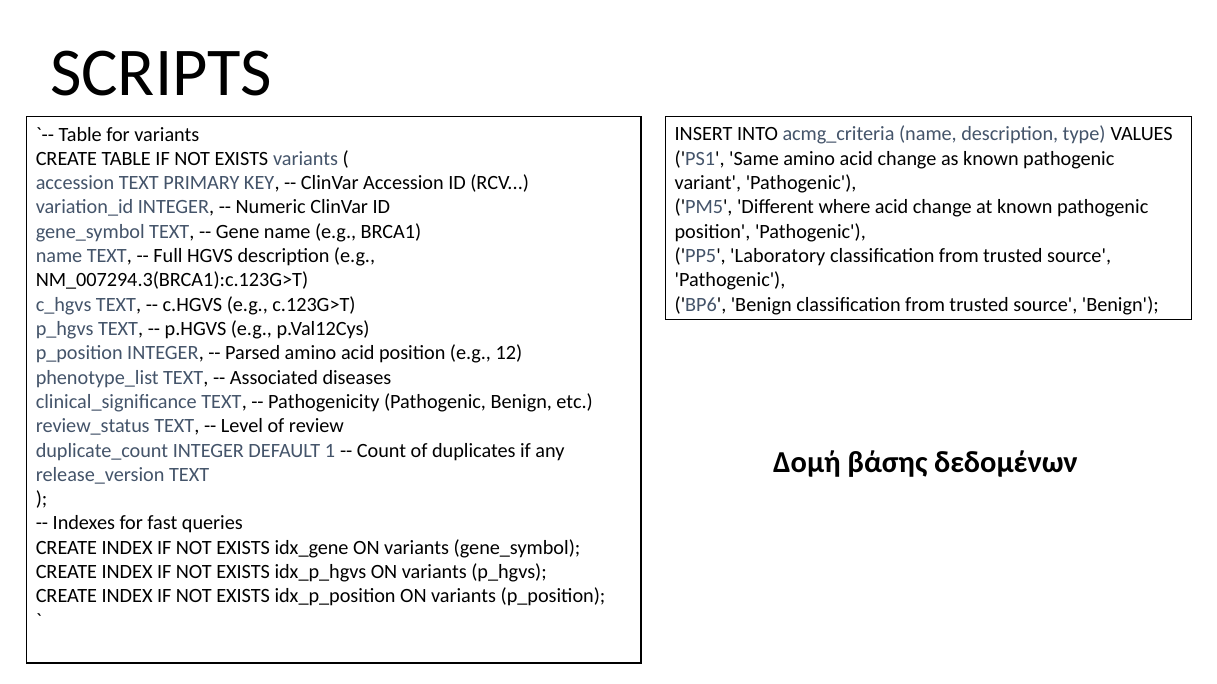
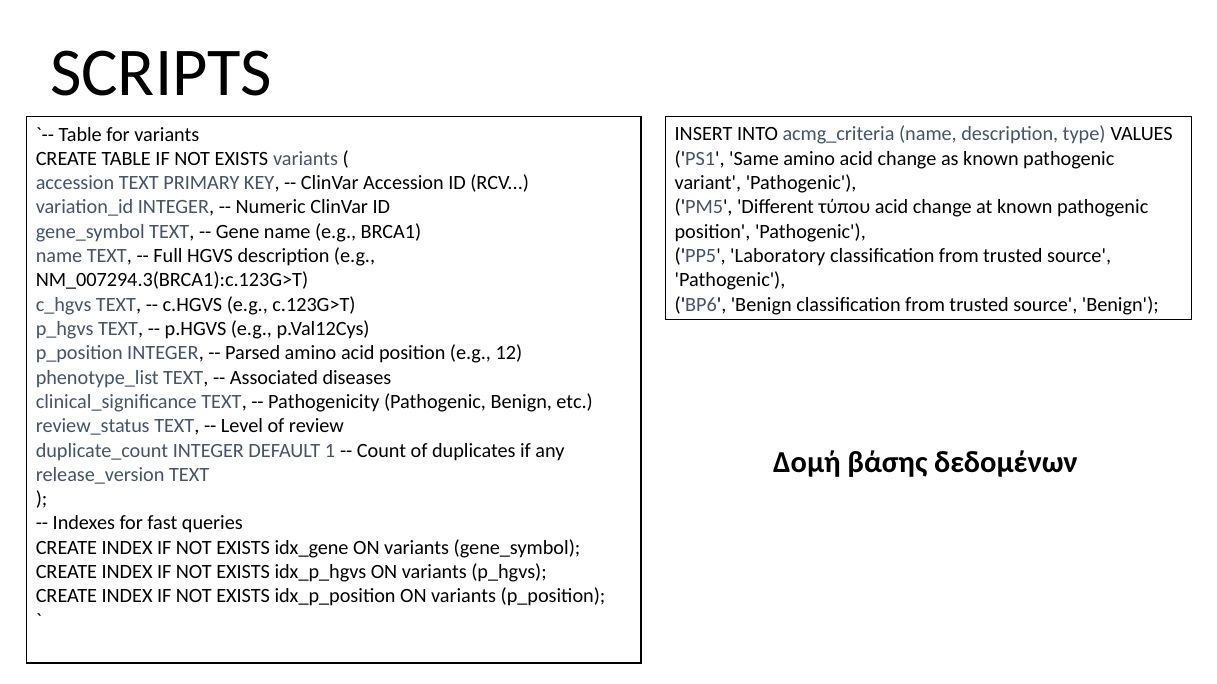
where: where -> τύπου
